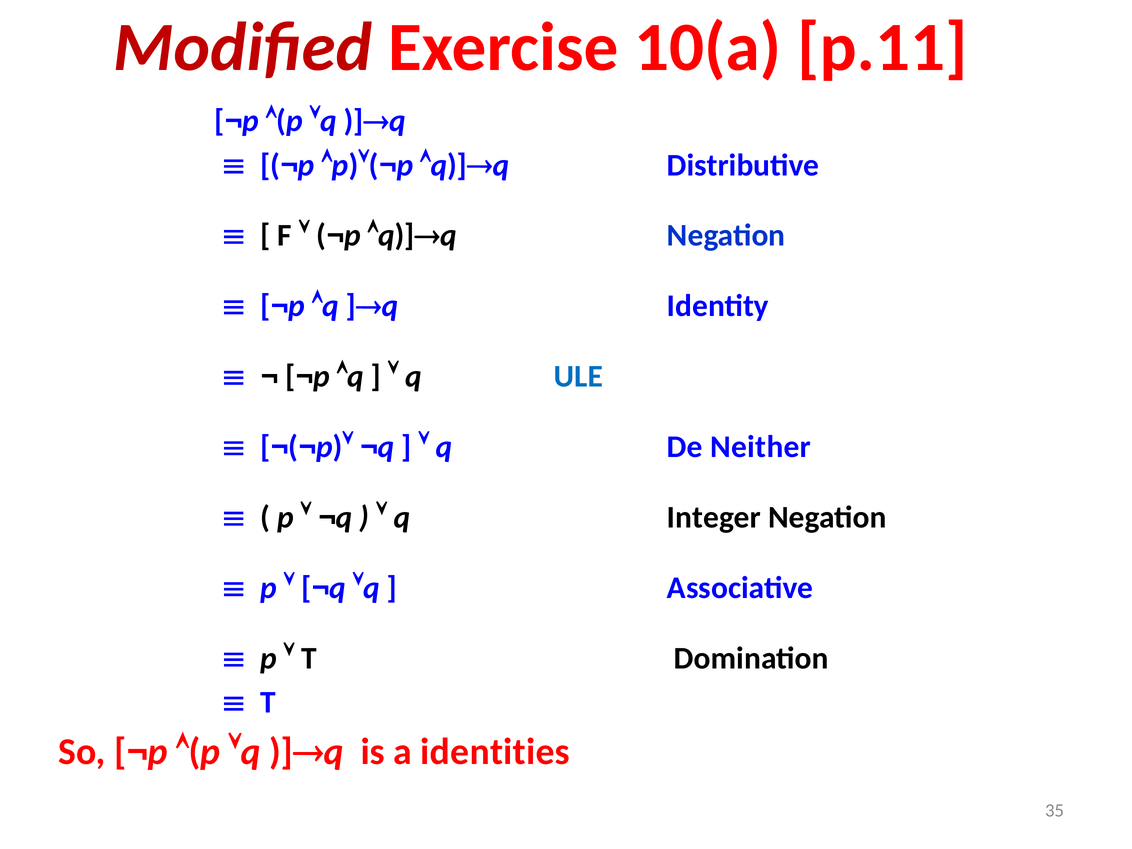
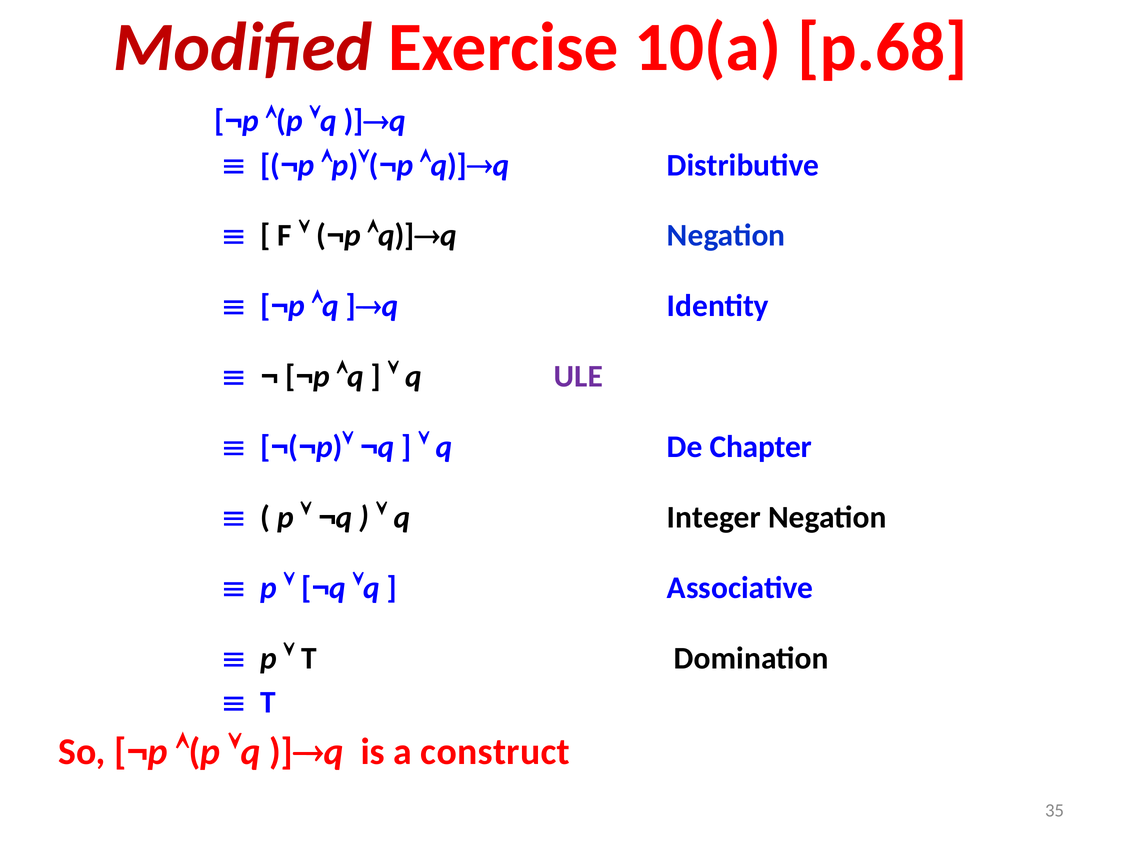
p.11: p.11 -> p.68
ULE colour: blue -> purple
Neither: Neither -> Chapter
identities: identities -> construct
